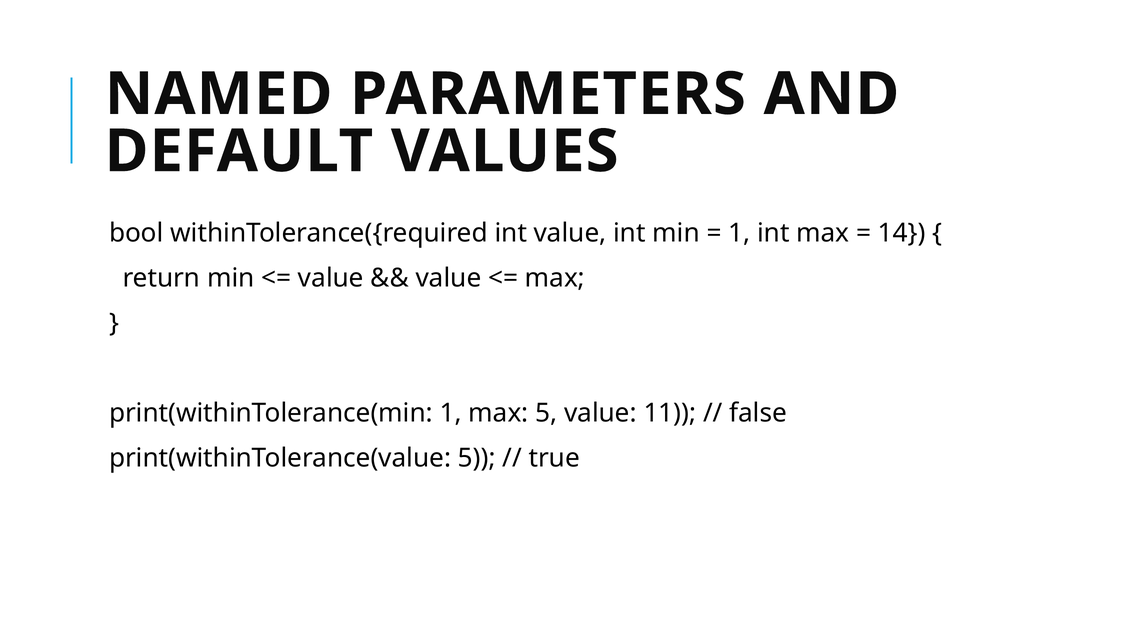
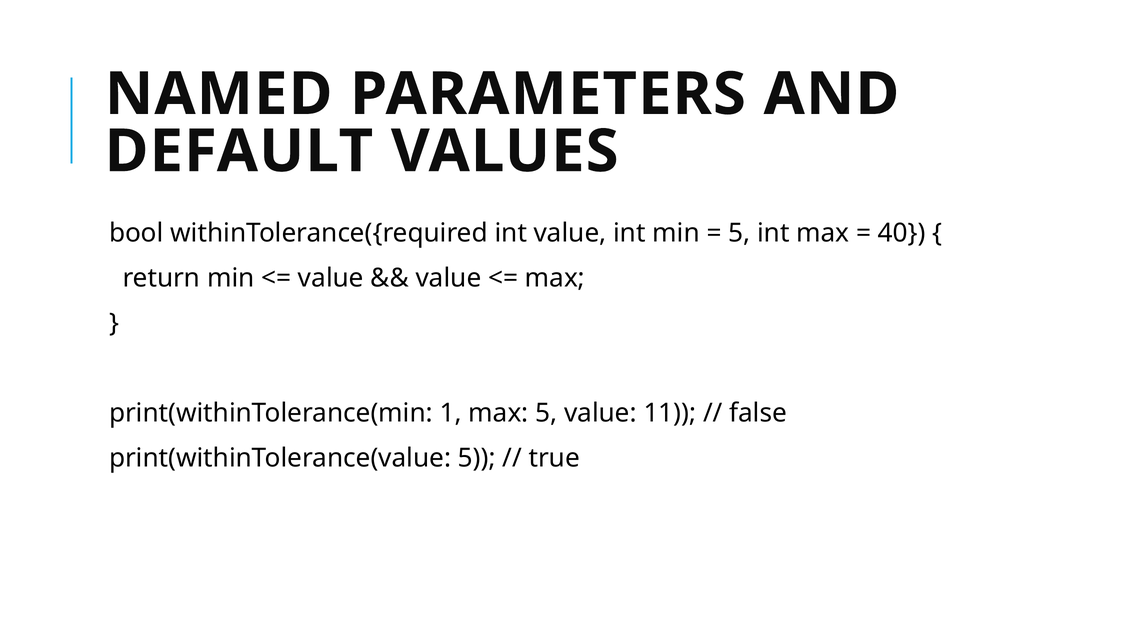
1 at (739, 233): 1 -> 5
14: 14 -> 40
